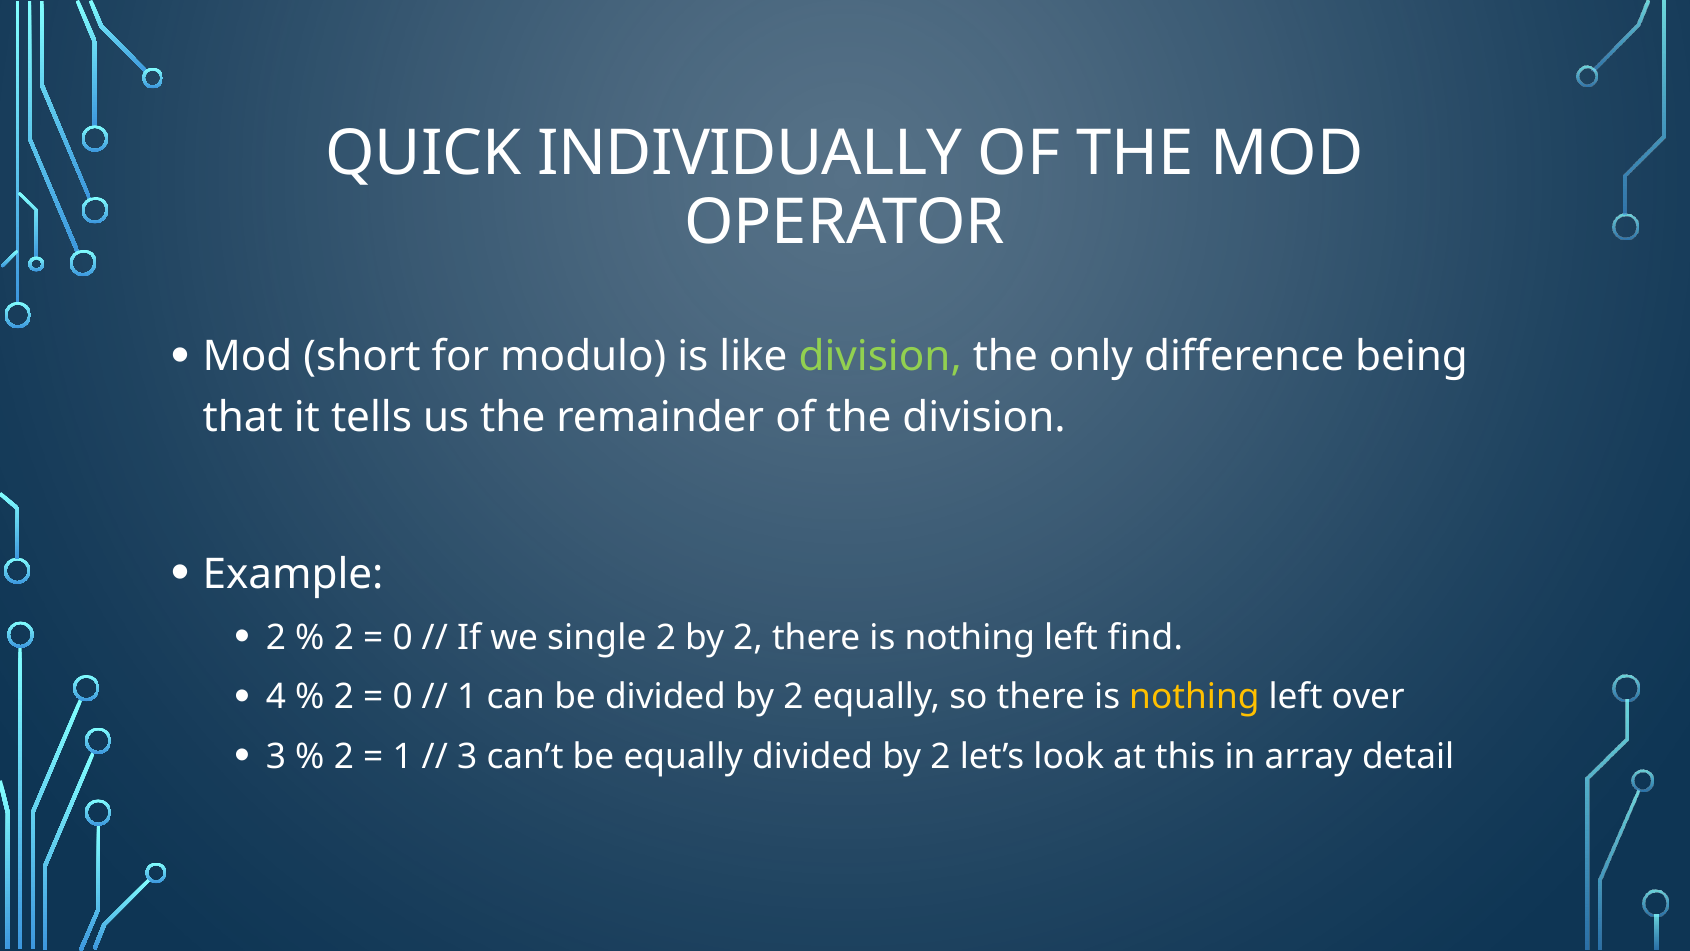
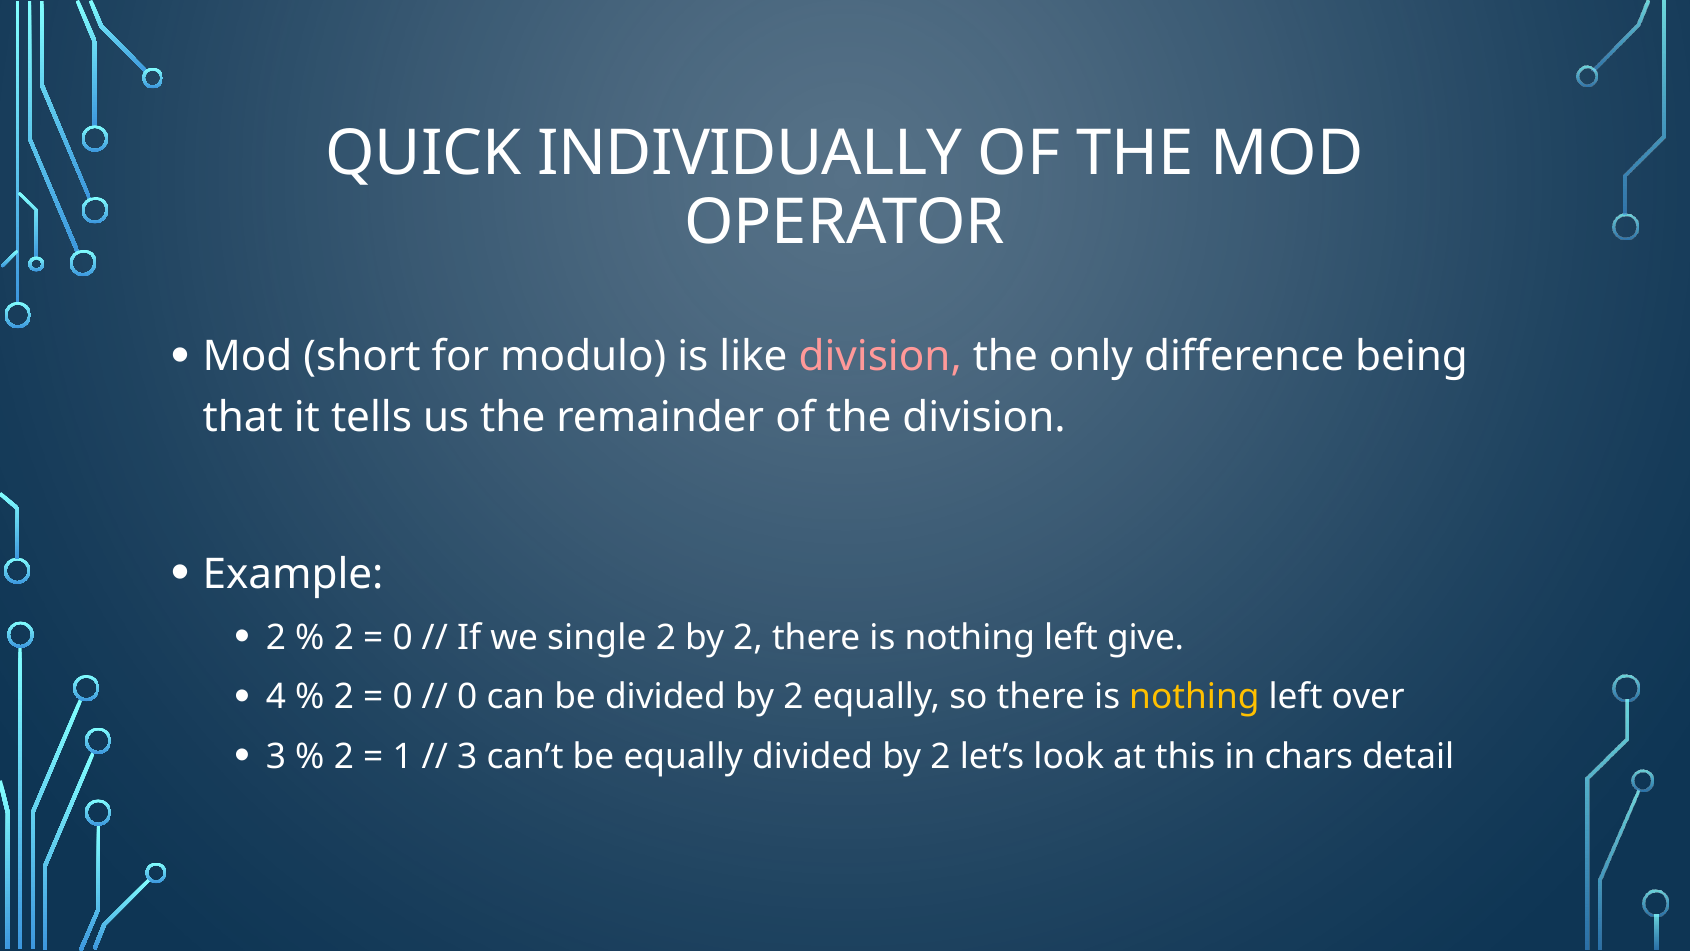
division at (880, 357) colour: light green -> pink
find: find -> give
1 at (467, 697): 1 -> 0
array: array -> chars
